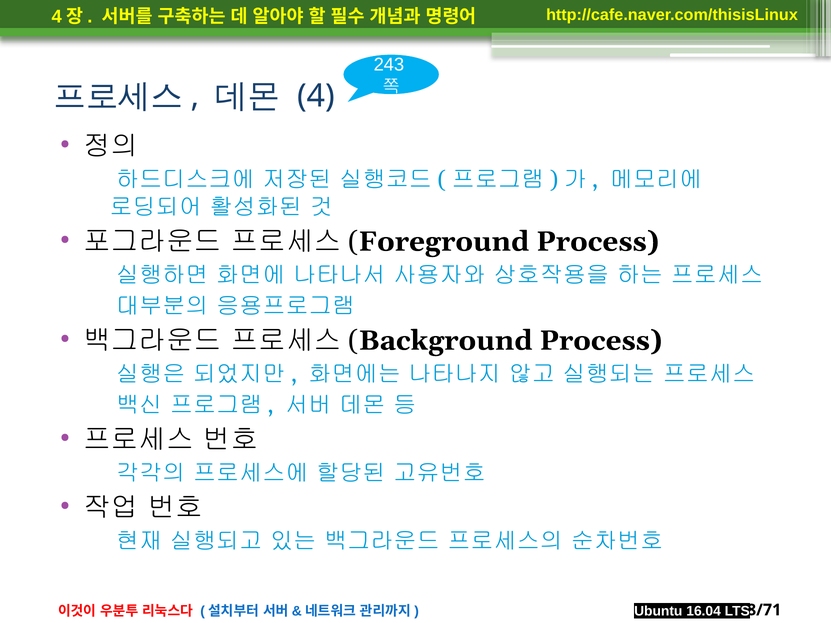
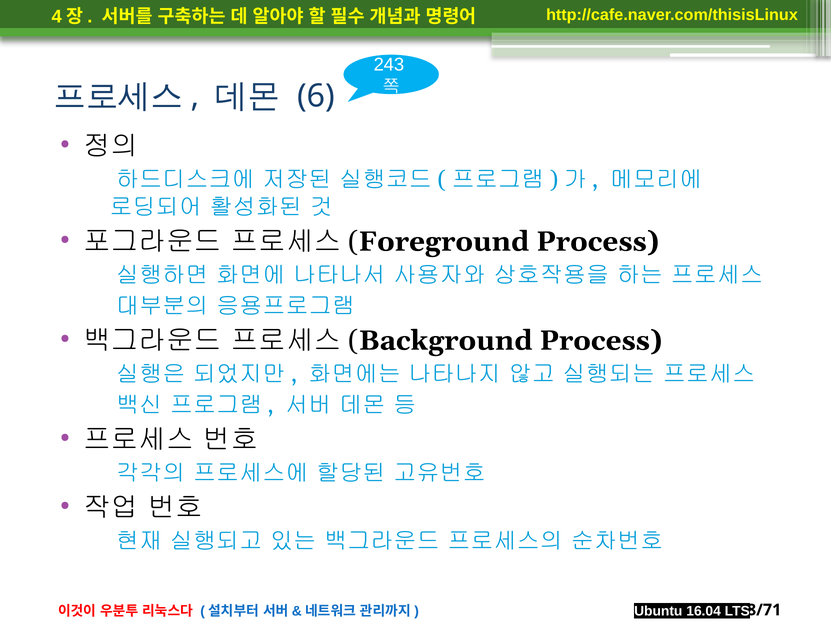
4: 4 -> 6
